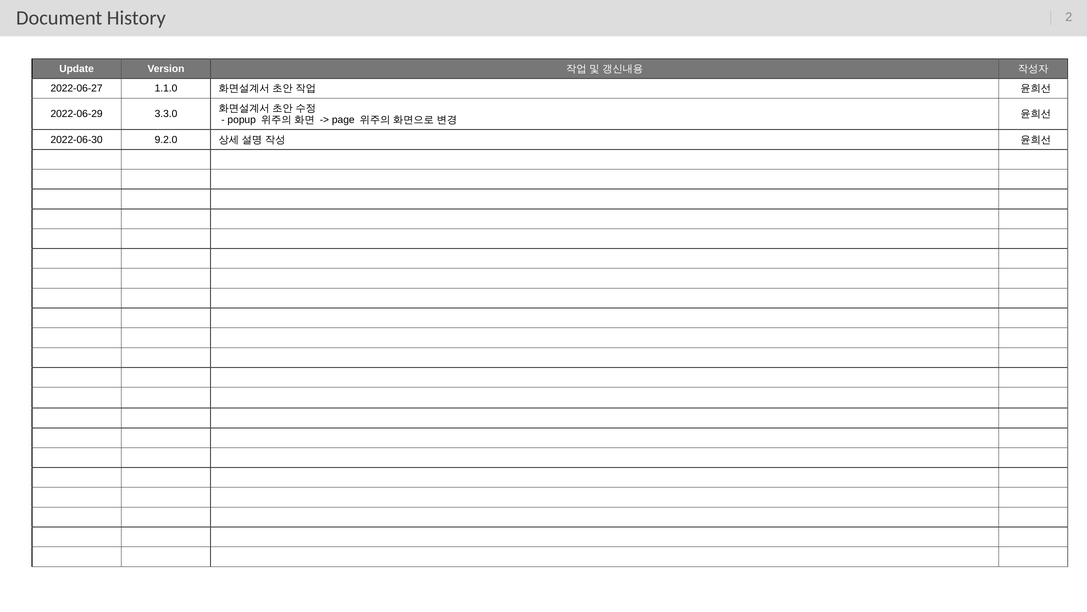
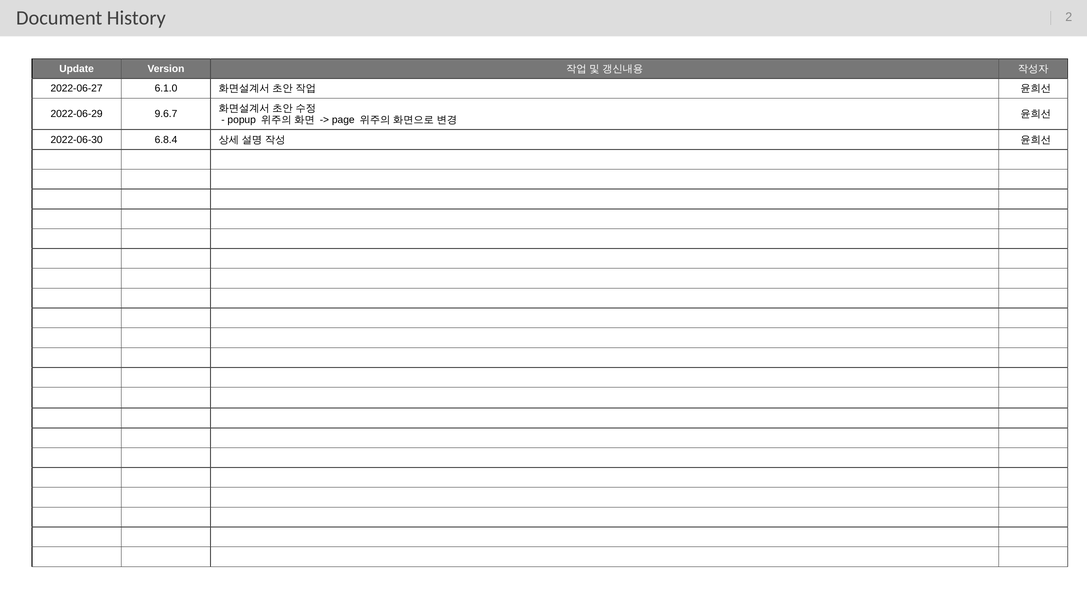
1.1.0: 1.1.0 -> 6.1.0
3.3.0: 3.3.0 -> 9.6.7
9.2.0: 9.2.0 -> 6.8.4
